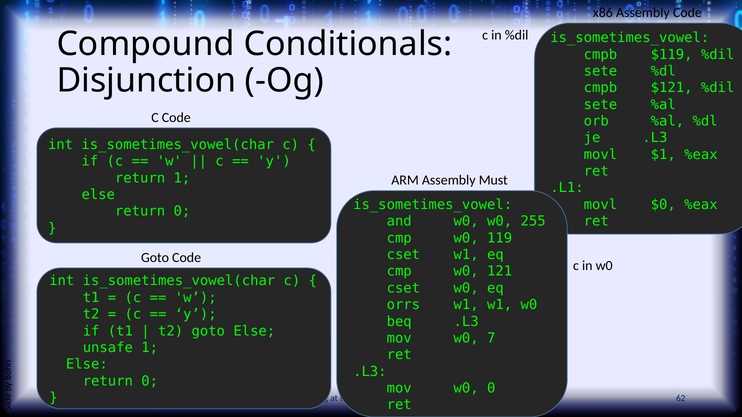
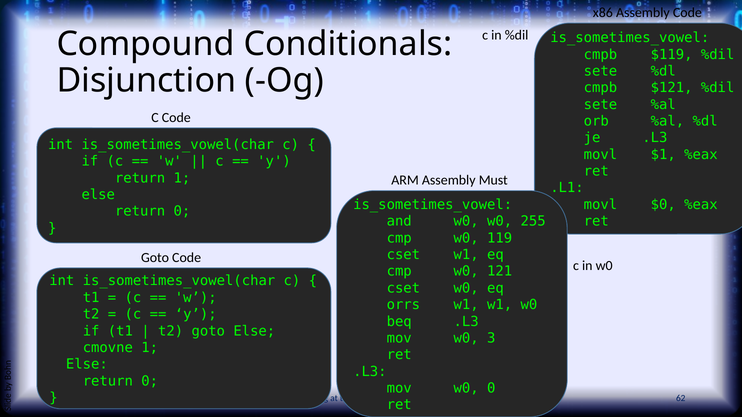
7: 7 -> 3
unsafe: unsafe -> cmovne
